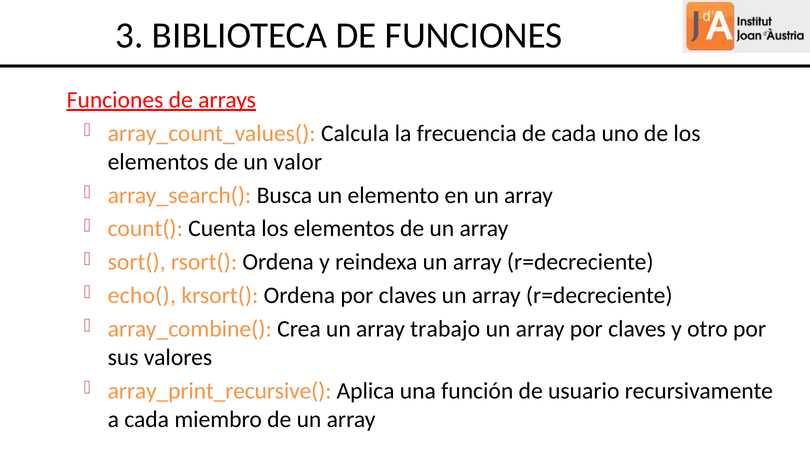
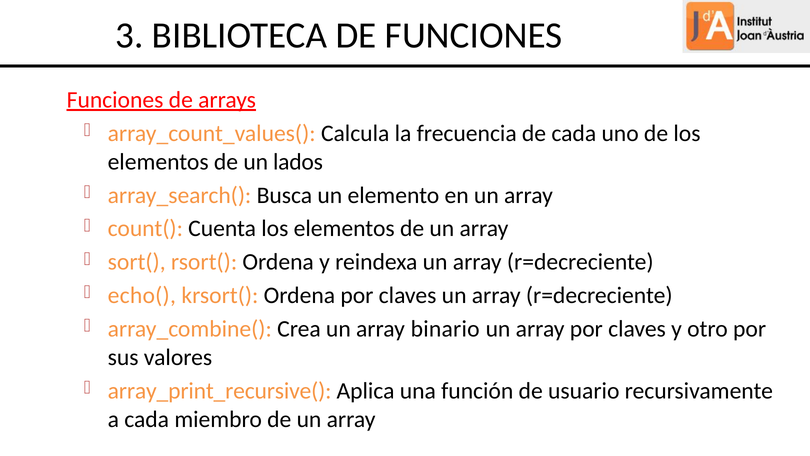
valor: valor -> lados
trabajo: trabajo -> binario
